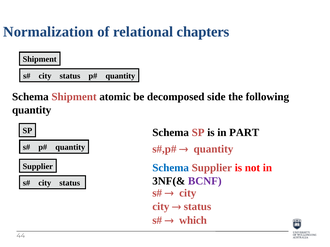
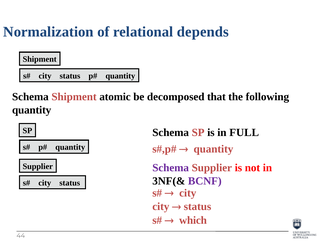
chapters: chapters -> depends
side: side -> that
PART: PART -> FULL
Schema at (171, 168) colour: blue -> purple
